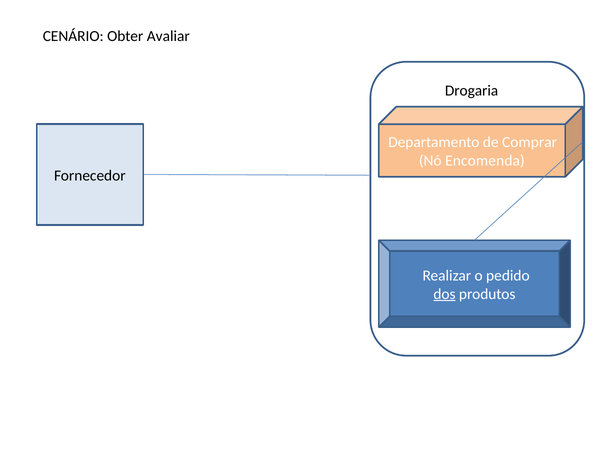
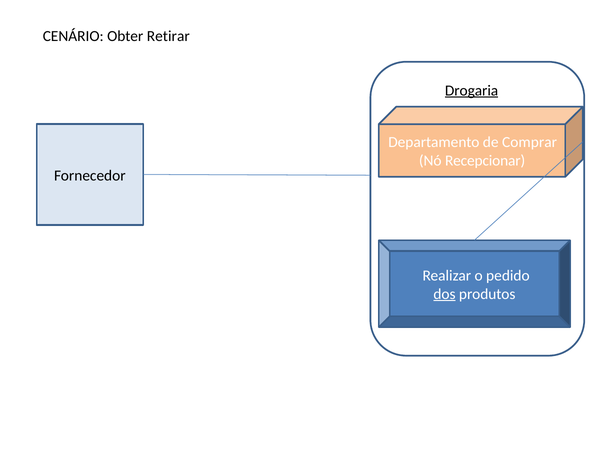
Avaliar: Avaliar -> Retirar
Drogaria underline: none -> present
Encomenda: Encomenda -> Recepcionar
